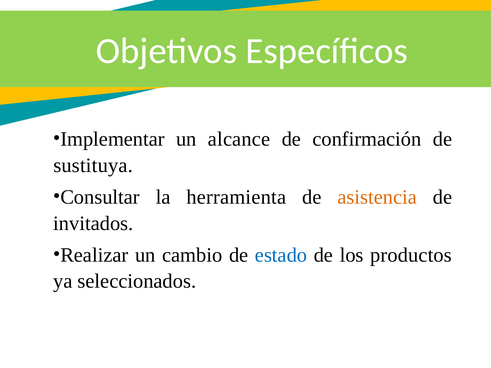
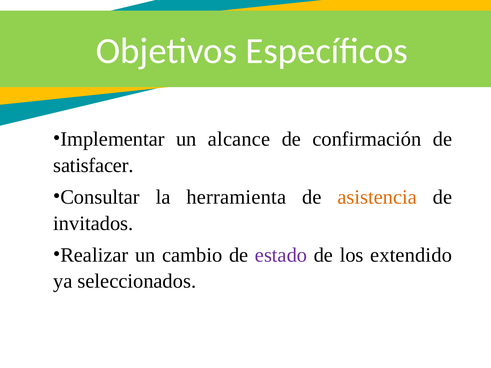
sustituya: sustituya -> satisfacer
estado colour: blue -> purple
productos: productos -> extendido
